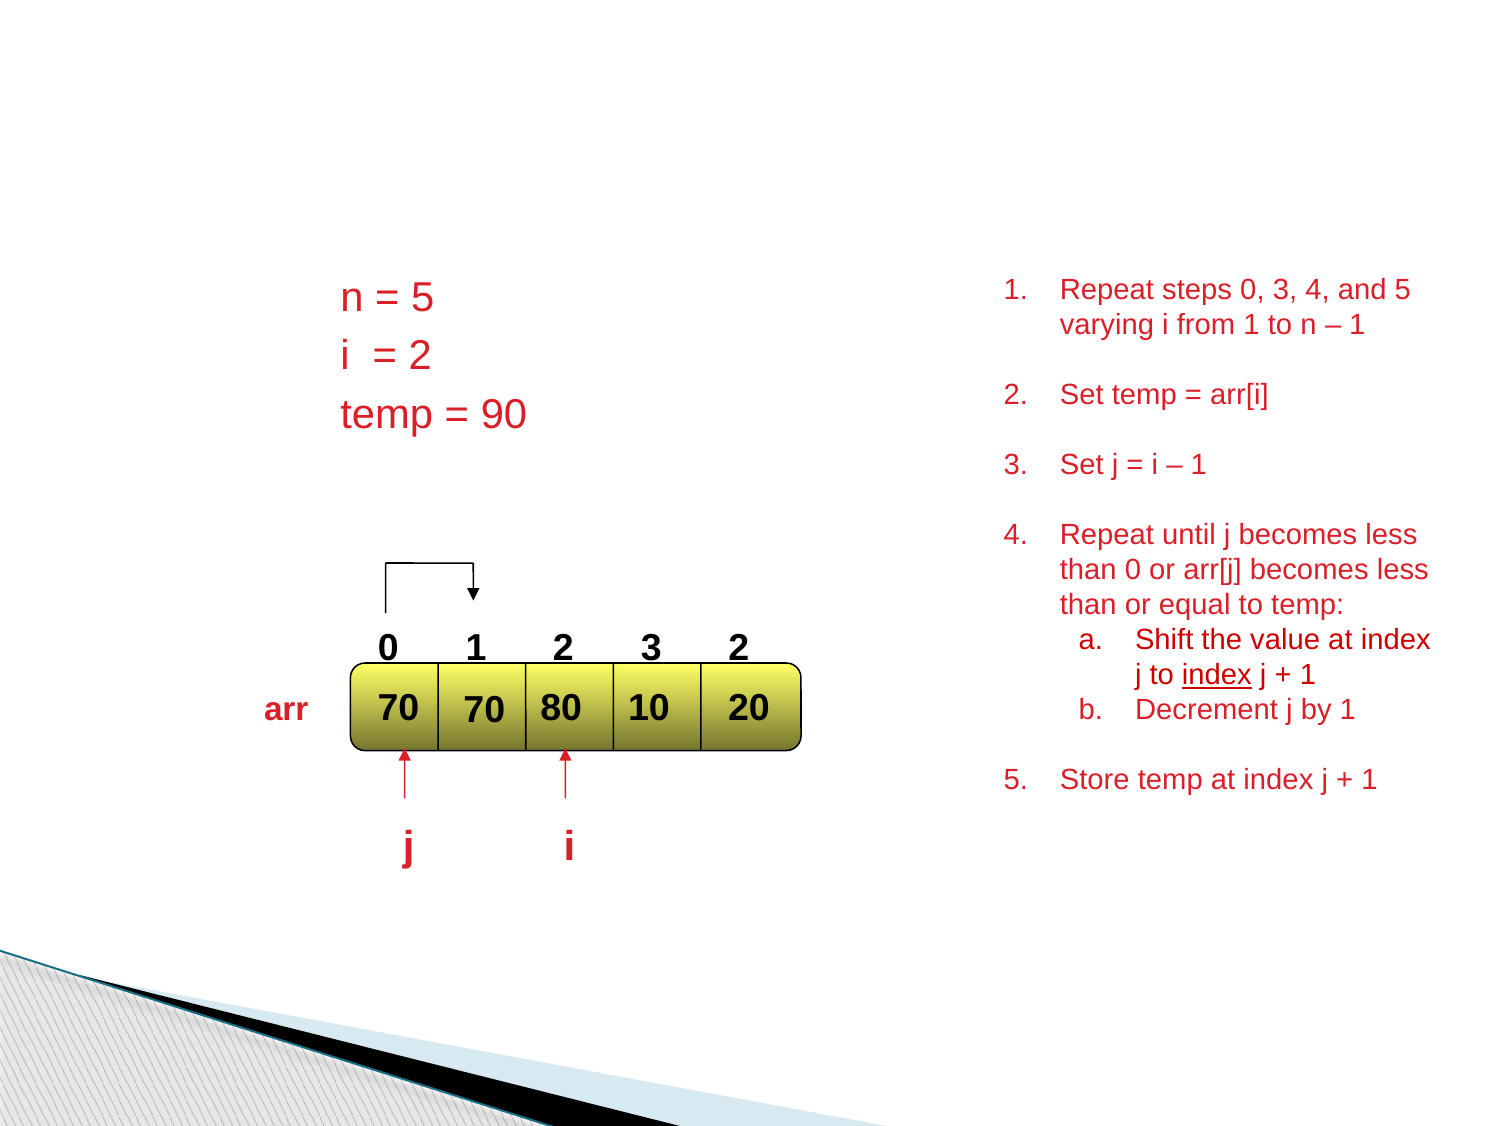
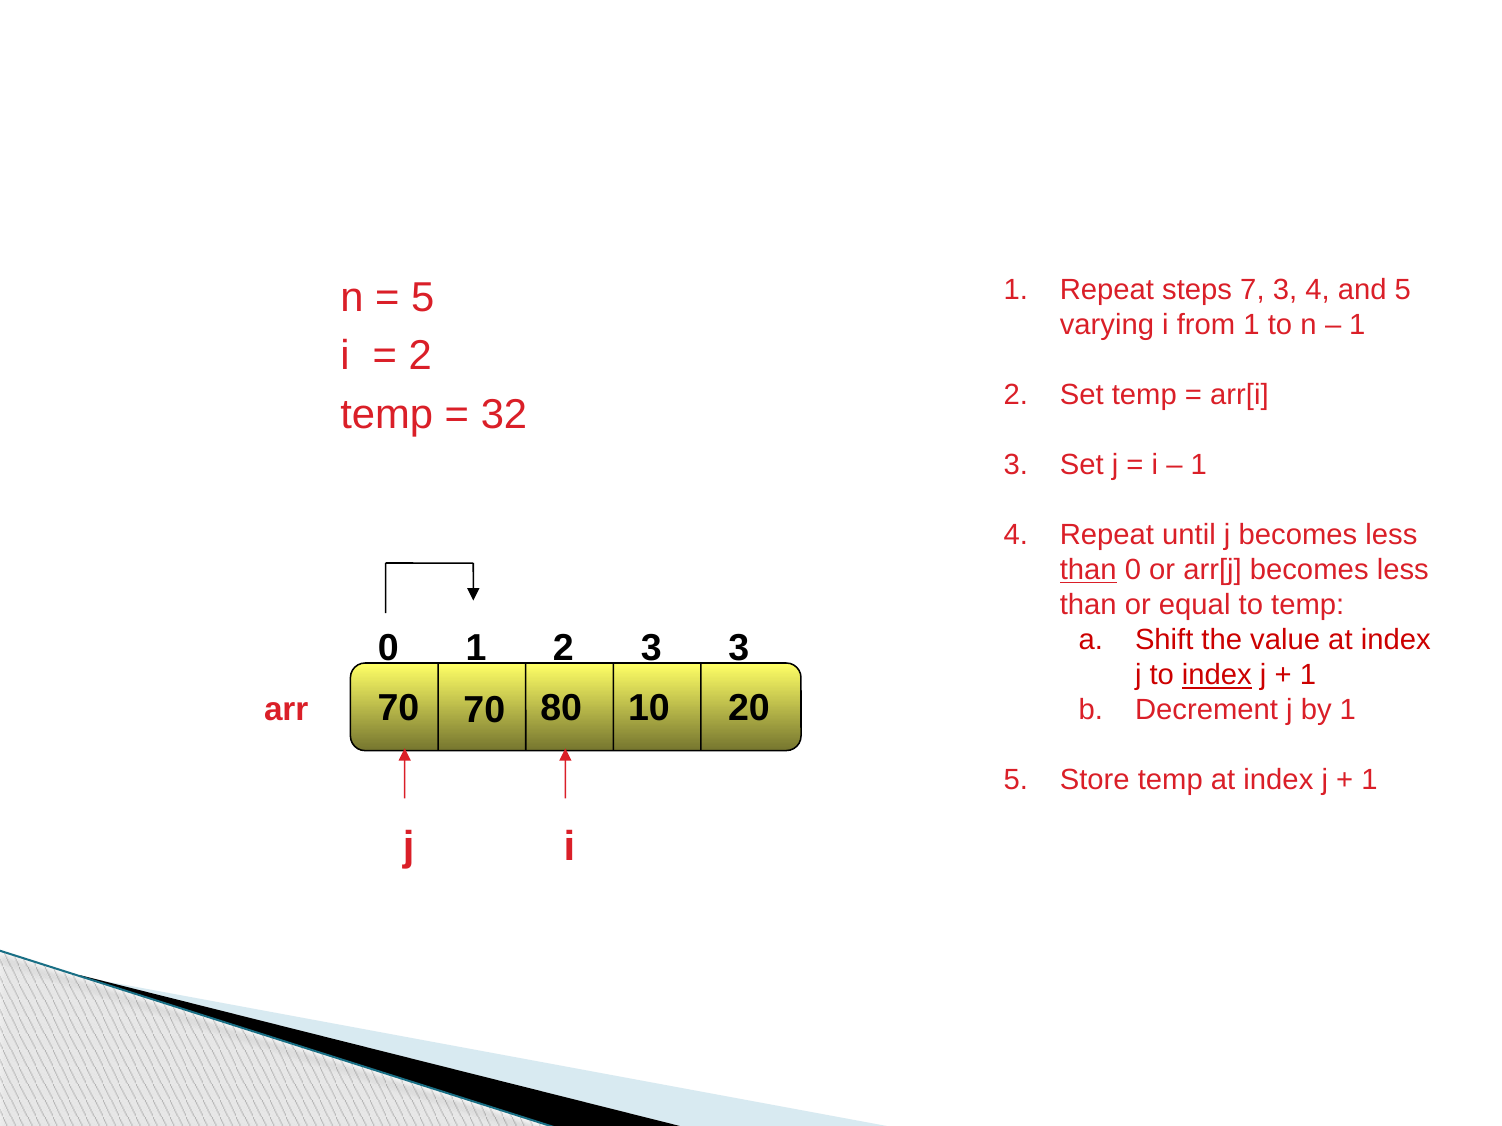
steps 0: 0 -> 7
90: 90 -> 32
than at (1088, 570) underline: none -> present
0 2: 2 -> 3
